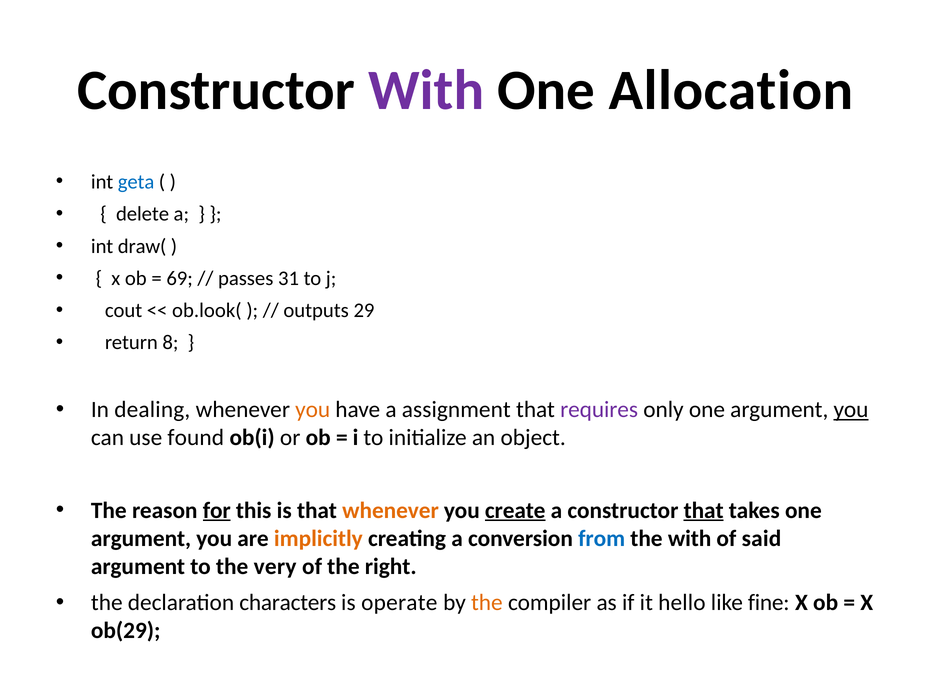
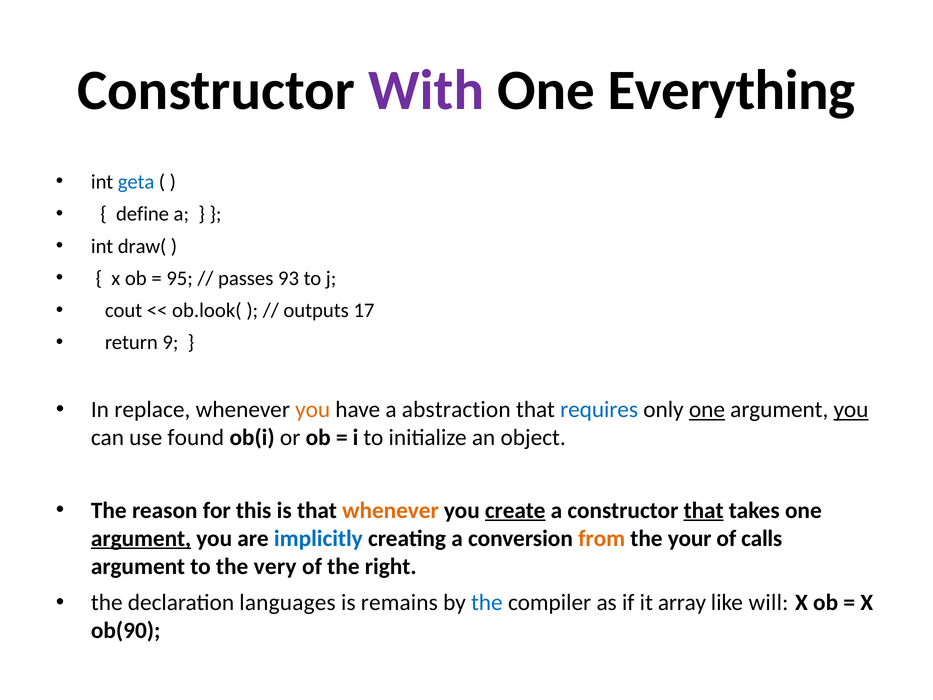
Allocation: Allocation -> Everything
delete: delete -> define
69: 69 -> 95
31: 31 -> 93
29: 29 -> 17
8: 8 -> 9
dealing: dealing -> replace
assignment: assignment -> abstraction
requires colour: purple -> blue
one at (707, 410) underline: none -> present
for underline: present -> none
argument at (141, 538) underline: none -> present
implicitly colour: orange -> blue
from colour: blue -> orange
the with: with -> your
said: said -> calls
characters: characters -> languages
operate: operate -> remains
the at (487, 602) colour: orange -> blue
hello: hello -> array
fine: fine -> will
ob(29: ob(29 -> ob(90
